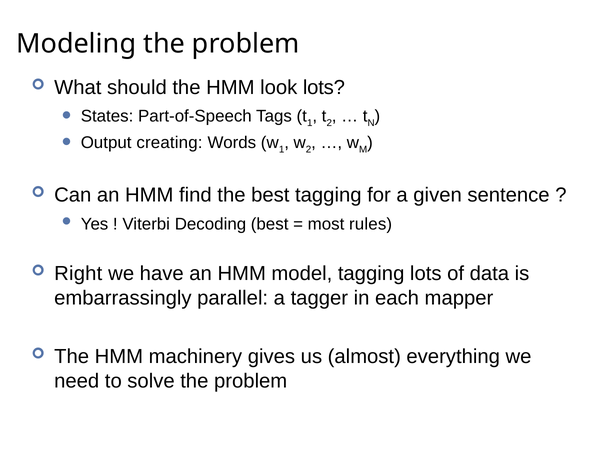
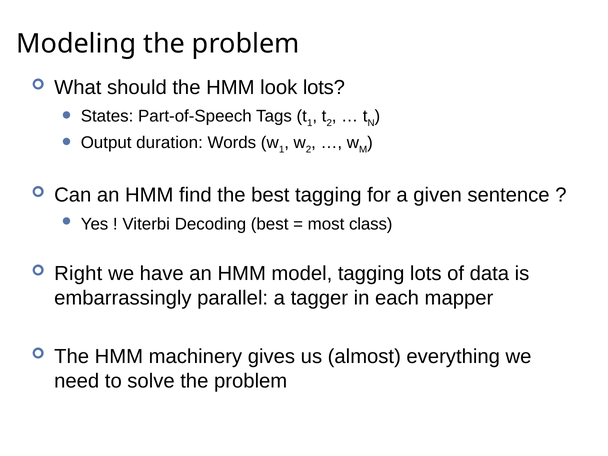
creating: creating -> duration
rules: rules -> class
